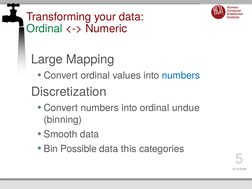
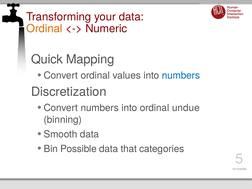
Ordinal at (44, 29) colour: green -> orange
Large: Large -> Quick
this: this -> that
